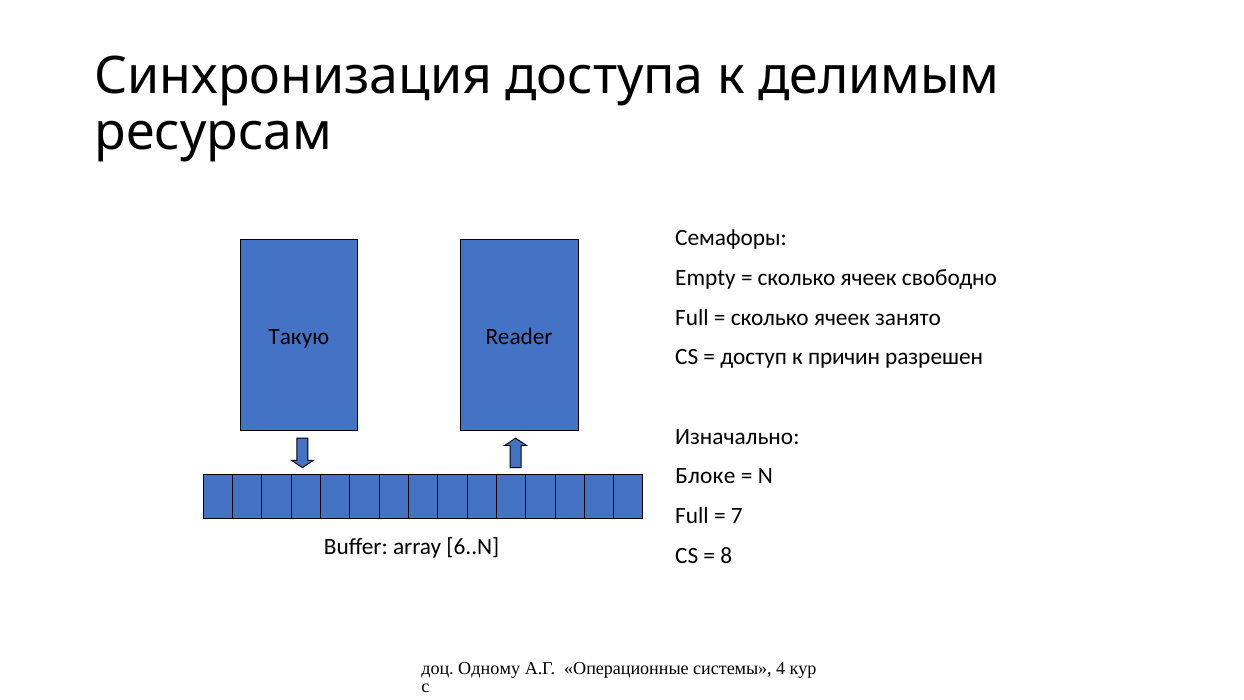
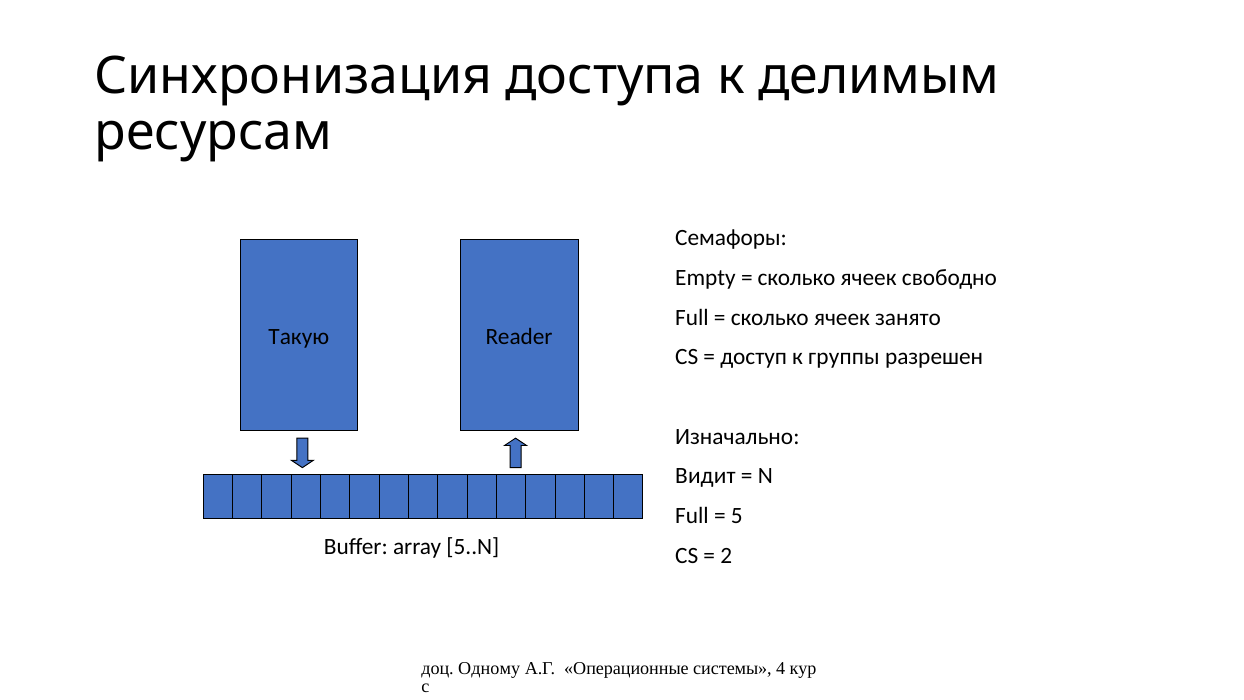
причин: причин -> группы
Блоке: Блоке -> Видит
7: 7 -> 5
6..N: 6..N -> 5..N
8: 8 -> 2
